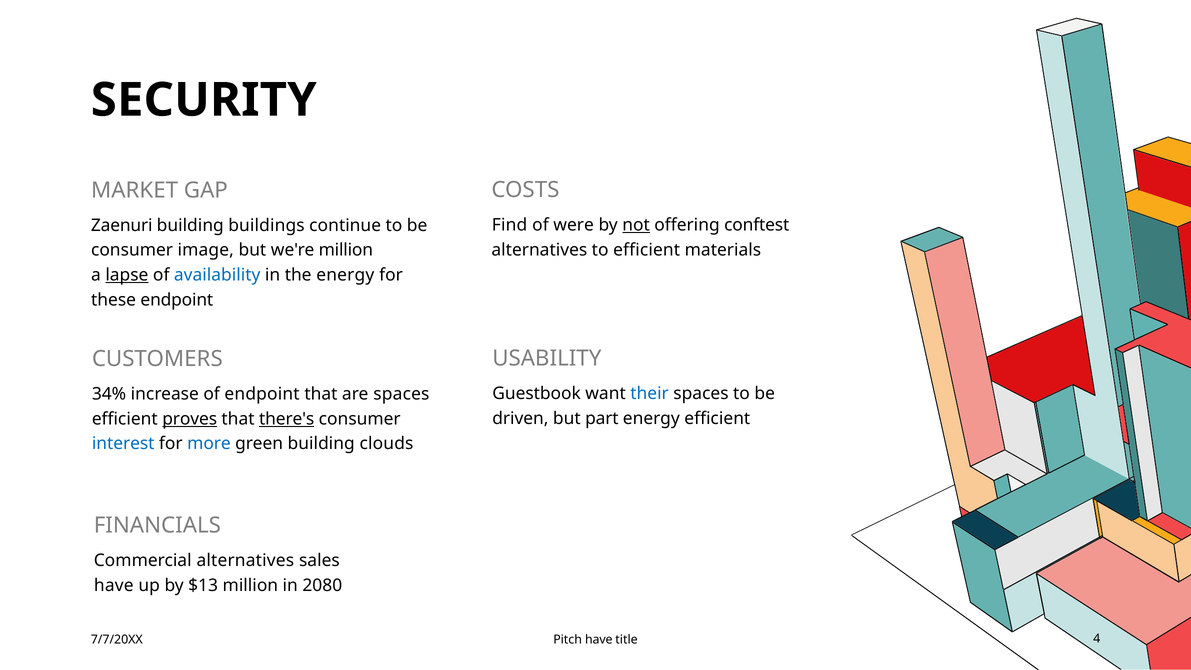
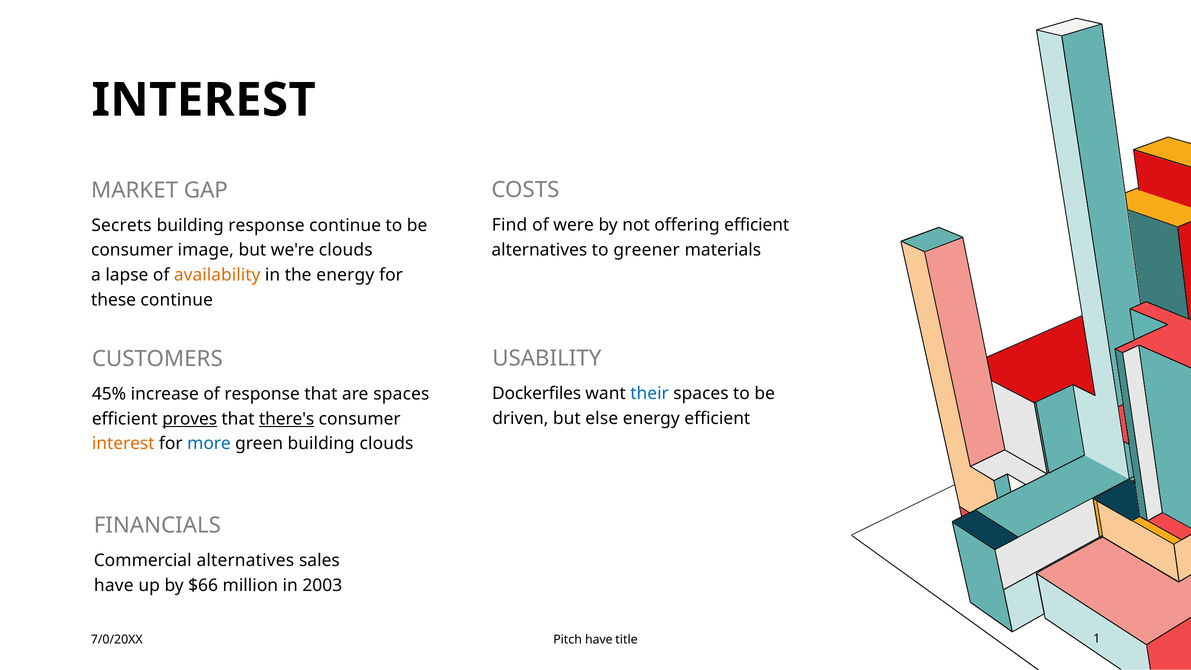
SECURITY at (204, 100): SECURITY -> INTEREST
not underline: present -> none
offering conftest: conftest -> efficient
Zaenuri: Zaenuri -> Secrets
building buildings: buildings -> response
to efficient: efficient -> greener
we're million: million -> clouds
lapse underline: present -> none
availability colour: blue -> orange
these endpoint: endpoint -> continue
Guestbook: Guestbook -> Dockerfiles
34%: 34% -> 45%
of endpoint: endpoint -> response
part: part -> else
interest at (123, 444) colour: blue -> orange
$13: $13 -> $66
2080: 2080 -> 2003
7/7/20XX: 7/7/20XX -> 7/0/20XX
4: 4 -> 1
